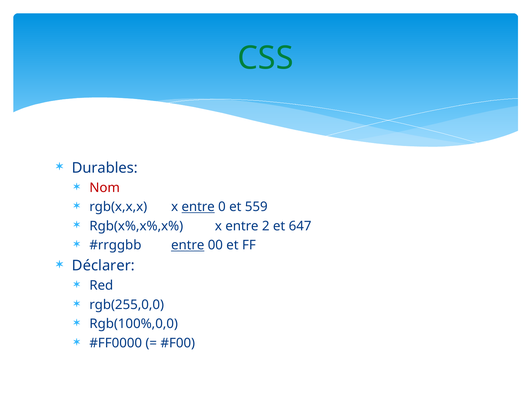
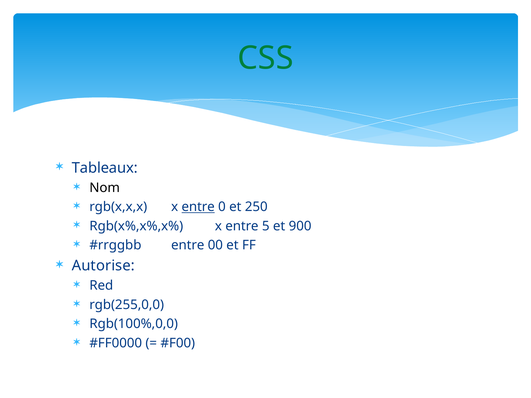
Durables: Durables -> Tableaux
Nom colour: red -> black
559: 559 -> 250
2: 2 -> 5
647: 647 -> 900
entre at (188, 245) underline: present -> none
Déclarer: Déclarer -> Autorise
